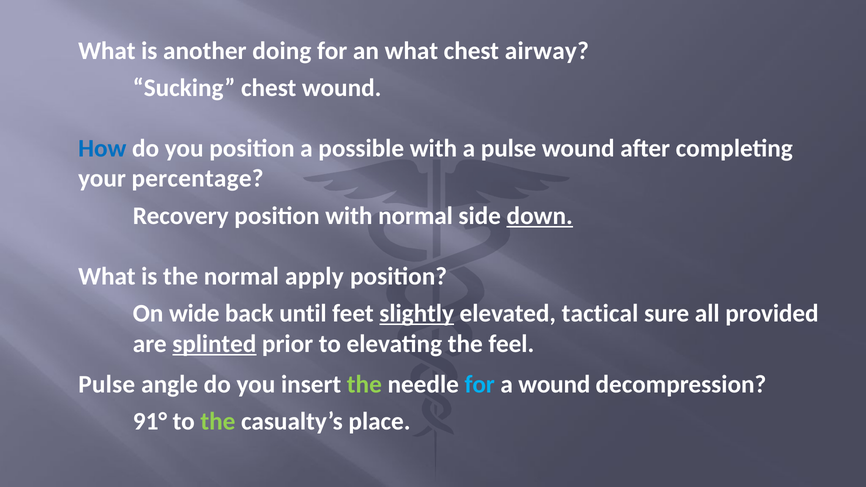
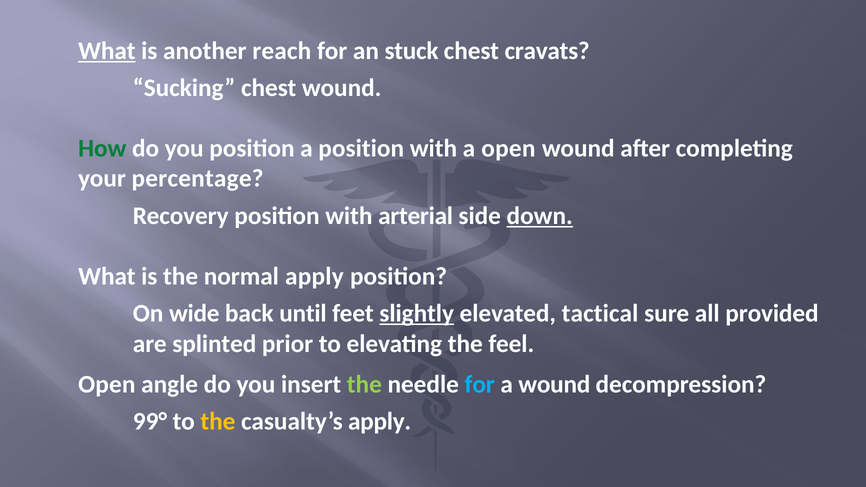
What at (107, 51) underline: none -> present
doing: doing -> reach
an what: what -> stuck
airway: airway -> cravats
How colour: blue -> green
a possible: possible -> position
a pulse: pulse -> open
with normal: normal -> arterial
splinted underline: present -> none
Pulse at (107, 385): Pulse -> Open
91°: 91° -> 99°
the at (218, 422) colour: light green -> yellow
casualty’s place: place -> apply
